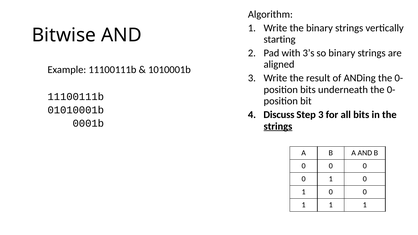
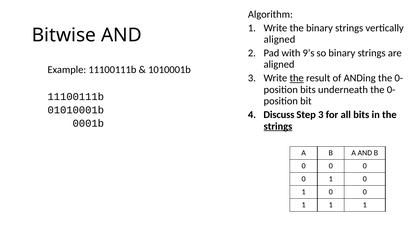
starting at (280, 39): starting -> aligned
3’s: 3’s -> 9’s
the at (297, 78) underline: none -> present
